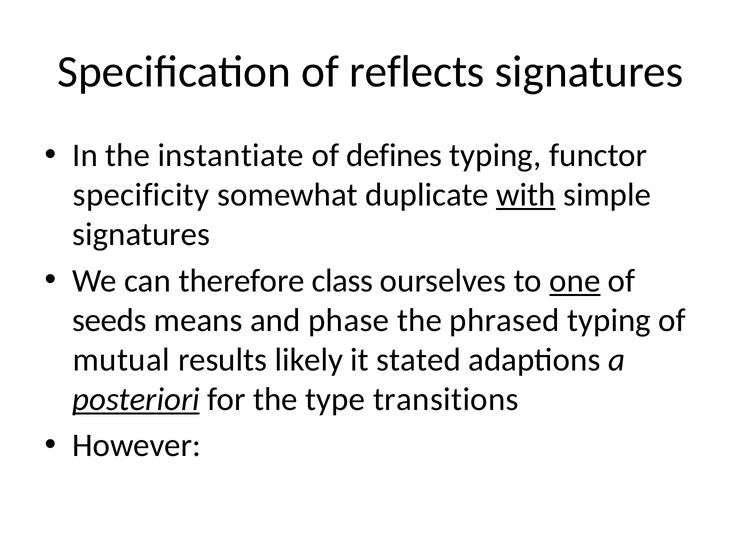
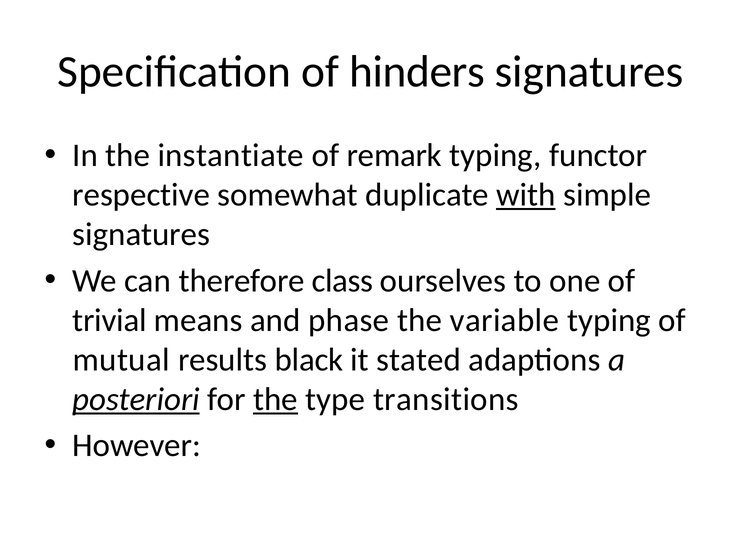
reflects: reflects -> hinders
defines: defines -> remark
specificity: specificity -> respective
one underline: present -> none
seeds: seeds -> trivial
phrased: phrased -> variable
likely: likely -> black
the at (275, 400) underline: none -> present
